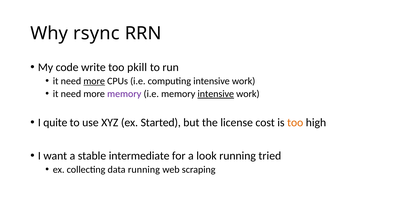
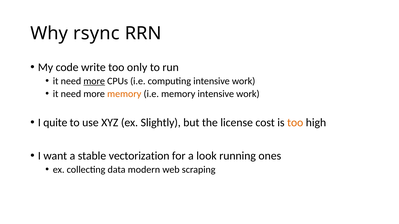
pkill: pkill -> only
memory at (124, 94) colour: purple -> orange
intensive at (216, 94) underline: present -> none
Started: Started -> Slightly
intermediate: intermediate -> vectorization
tried: tried -> ones
data running: running -> modern
